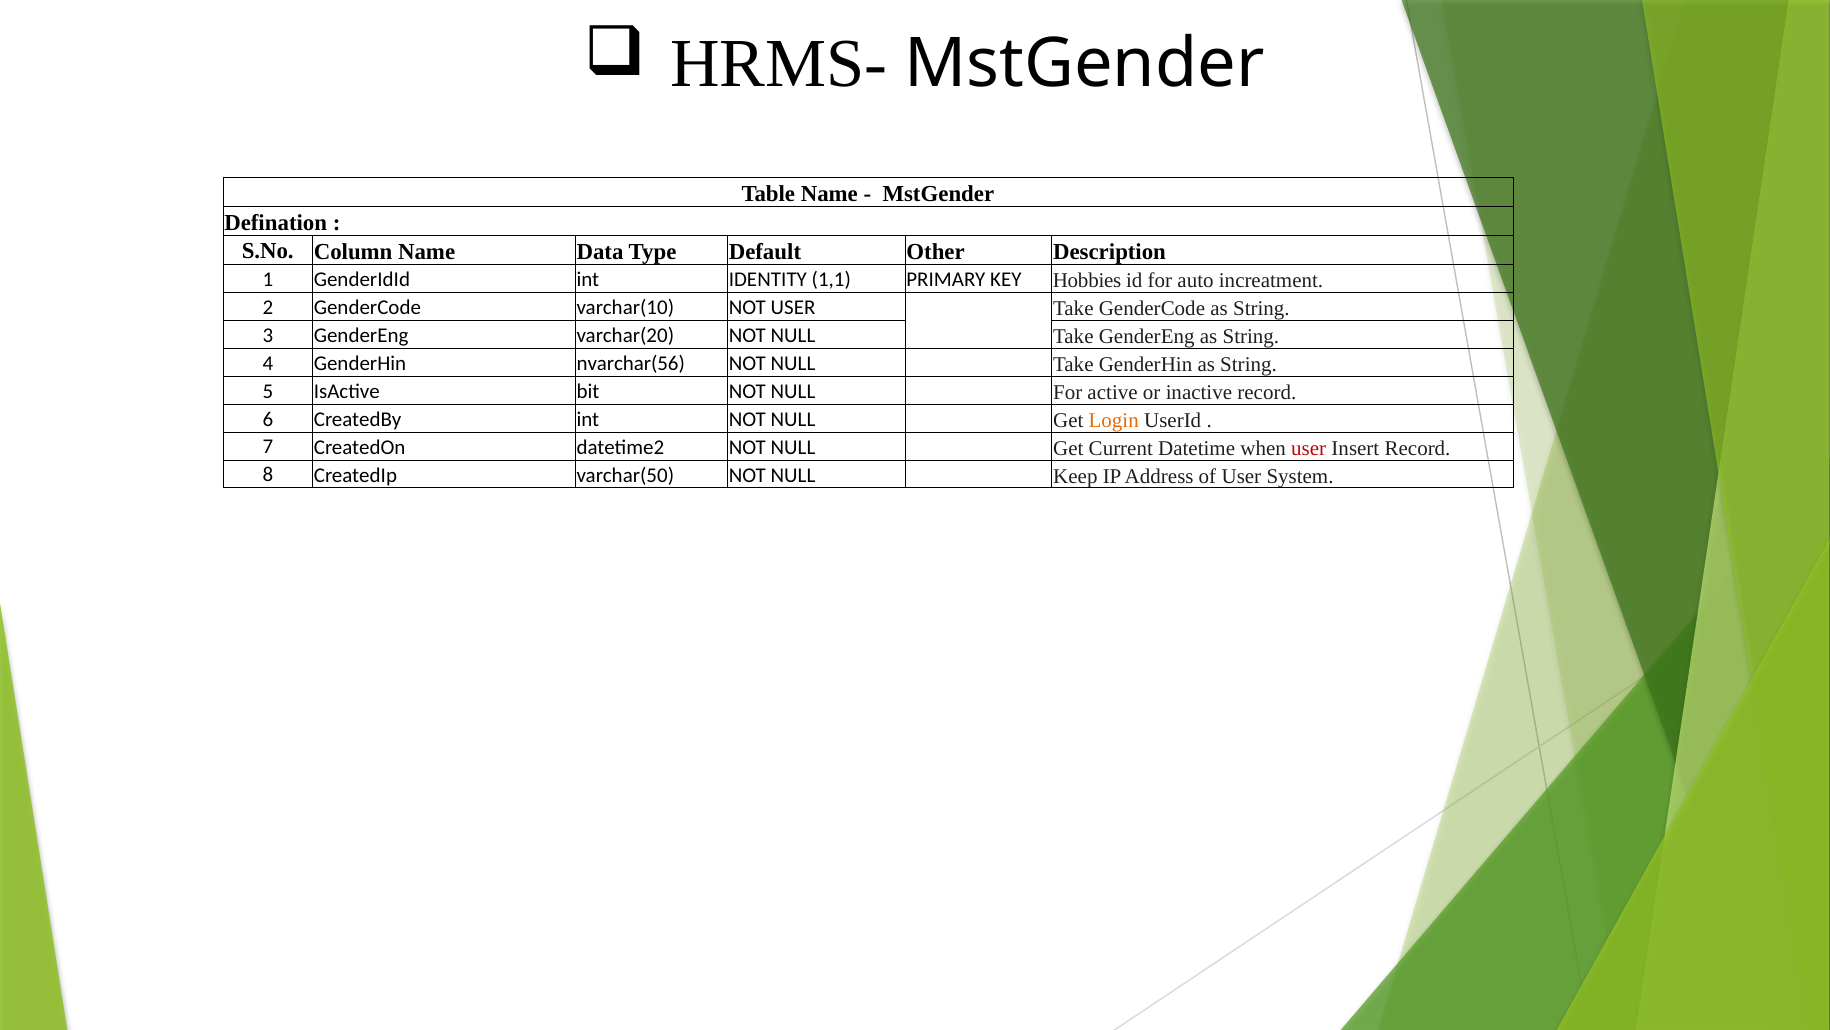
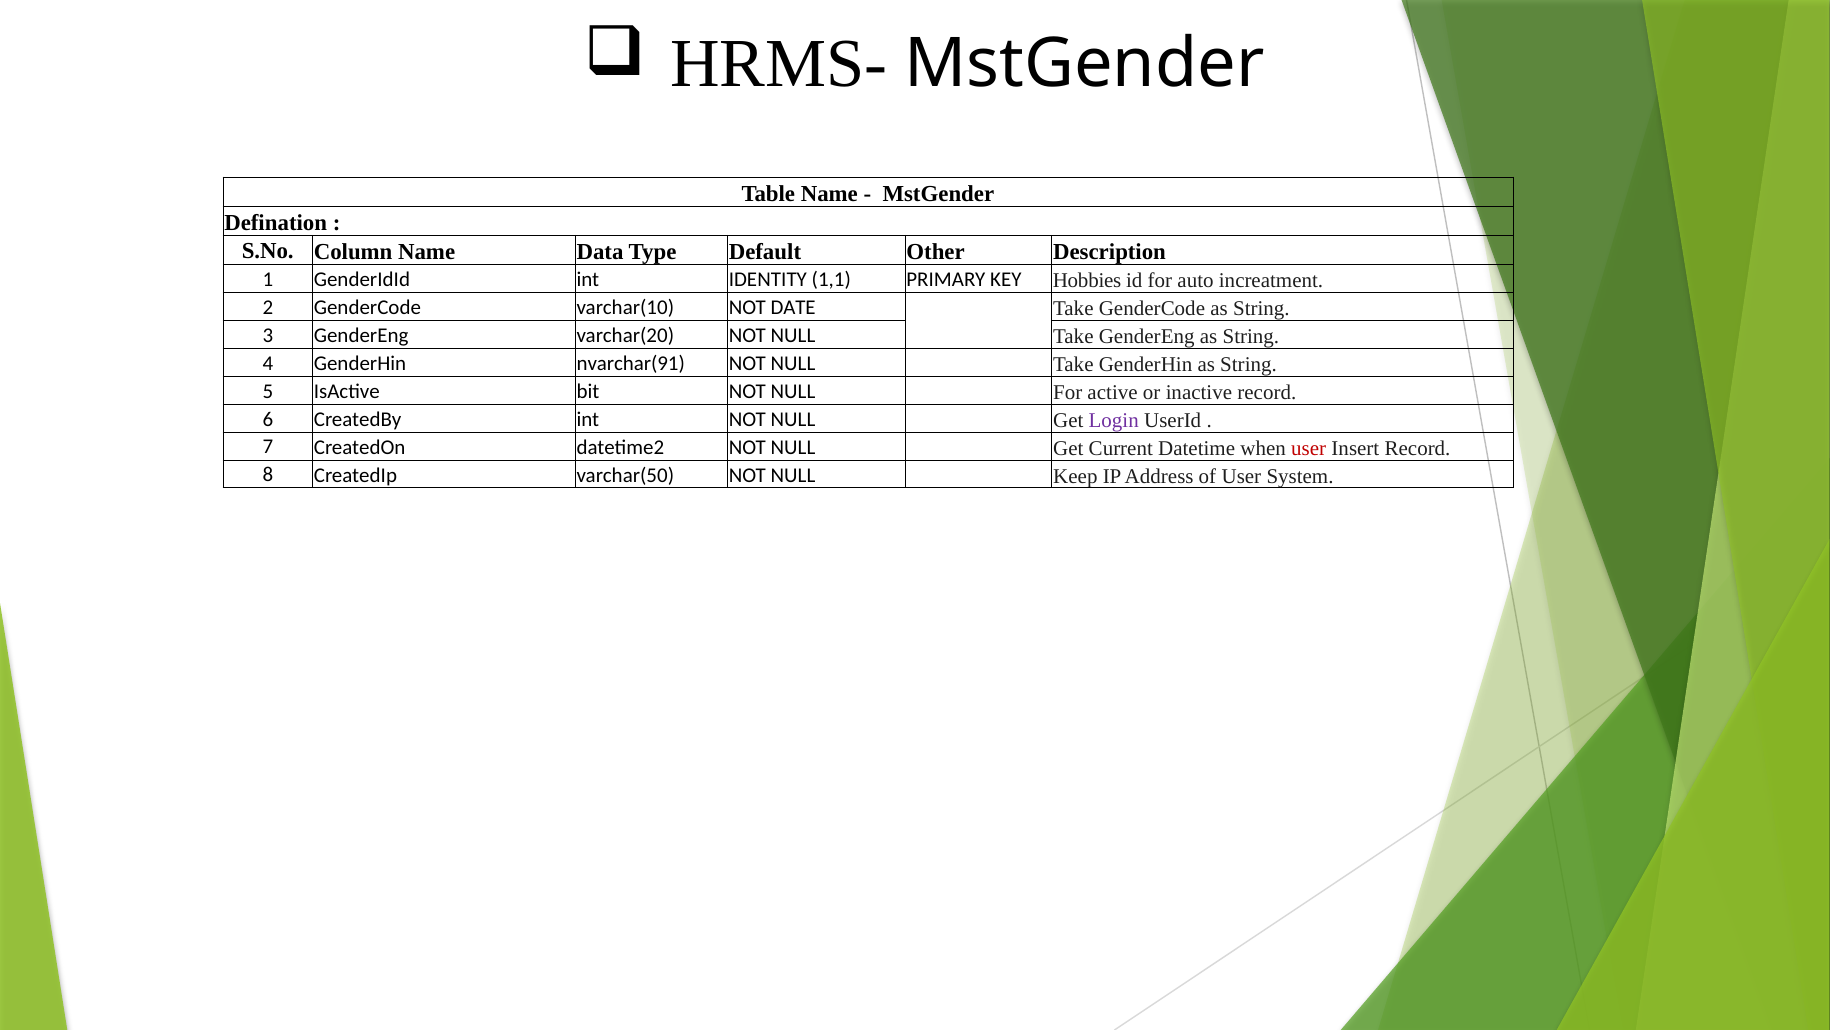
NOT USER: USER -> DATE
nvarchar(56: nvarchar(56 -> nvarchar(91
Login colour: orange -> purple
